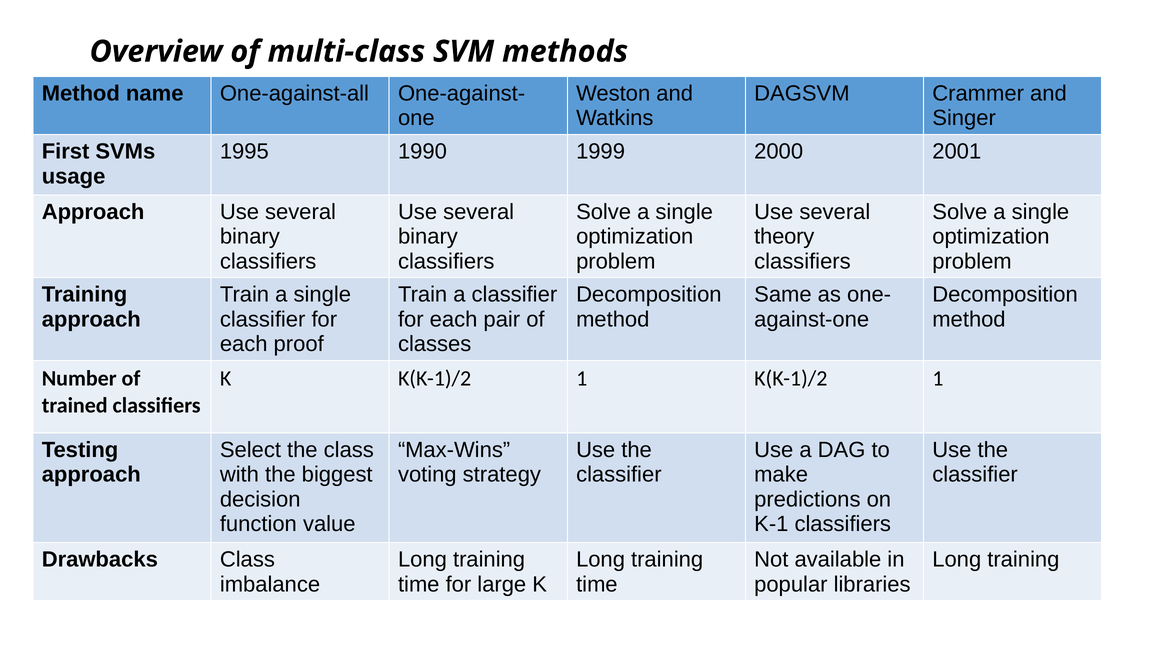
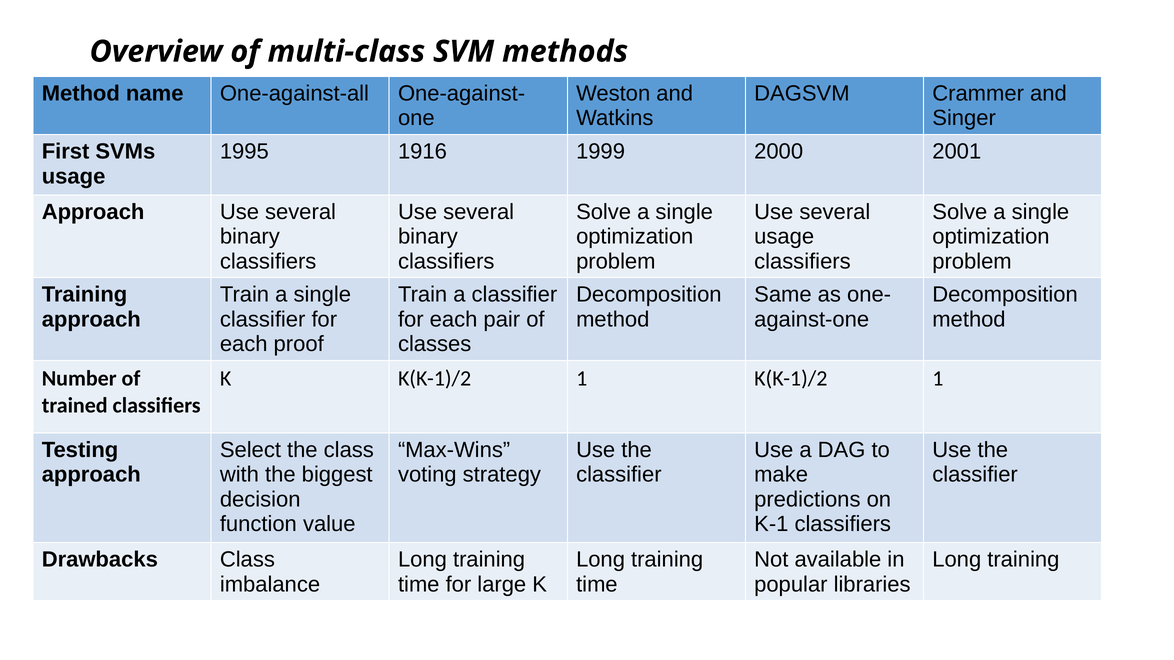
1990: 1990 -> 1916
theory at (784, 237): theory -> usage
